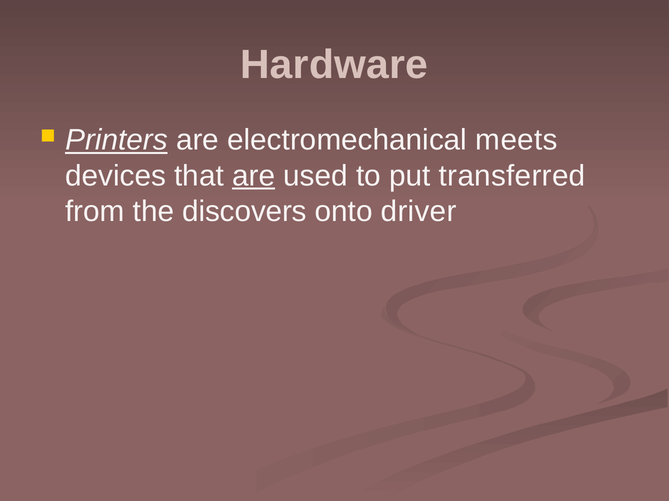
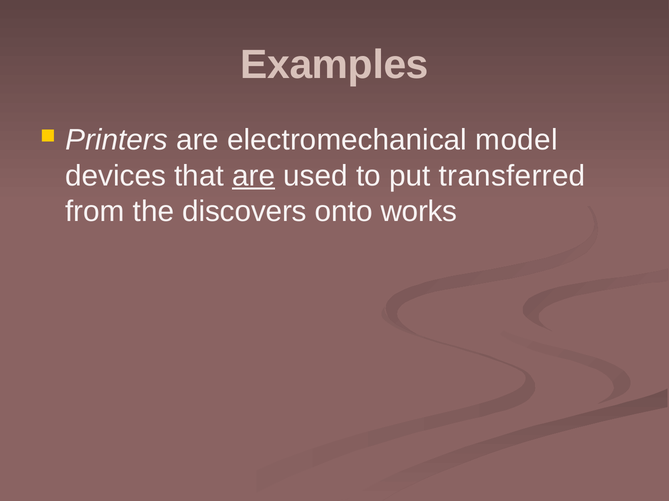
Hardware: Hardware -> Examples
Printers underline: present -> none
meets: meets -> model
driver: driver -> works
